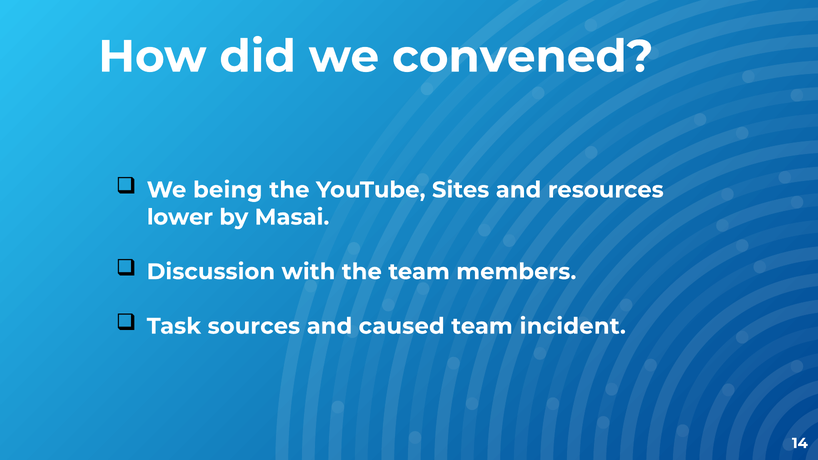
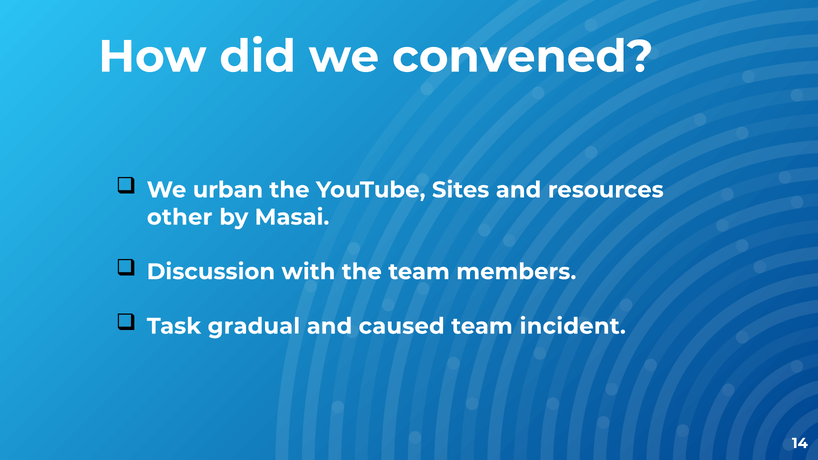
being: being -> urban
lower: lower -> other
sources: sources -> gradual
